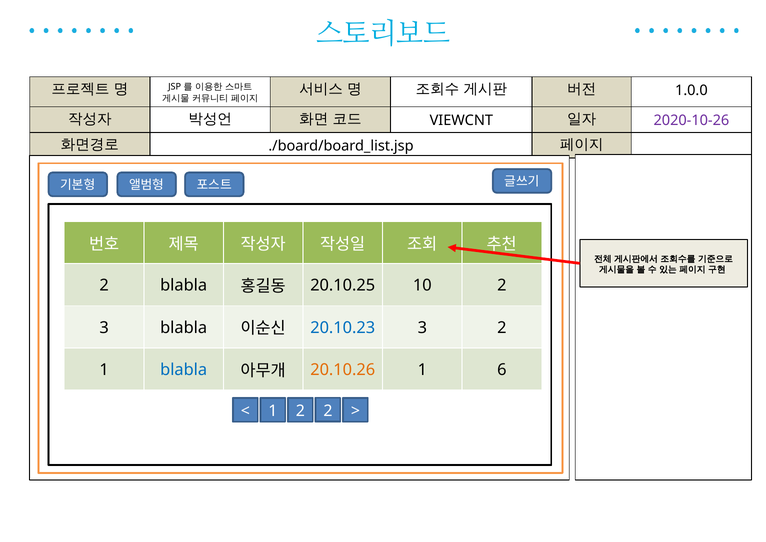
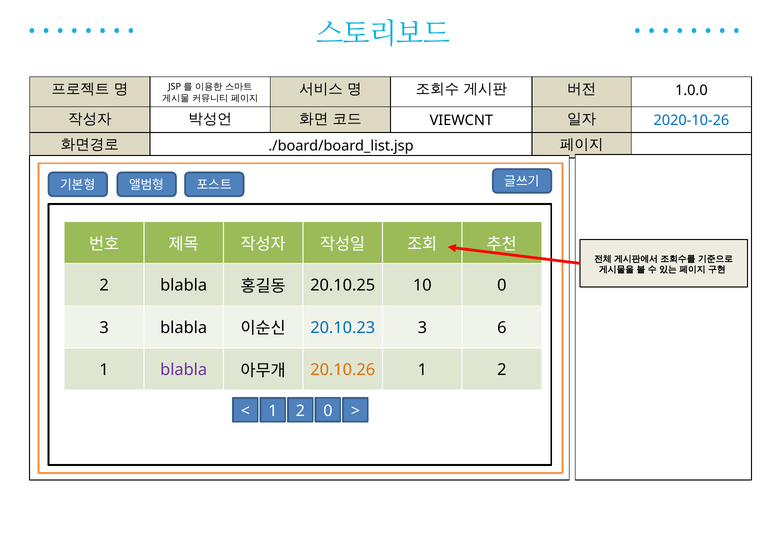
2020-10-26 colour: purple -> blue
10 2: 2 -> 0
3 2: 2 -> 6
blabla at (184, 370) colour: blue -> purple
1 6: 6 -> 2
2 at (328, 411): 2 -> 0
